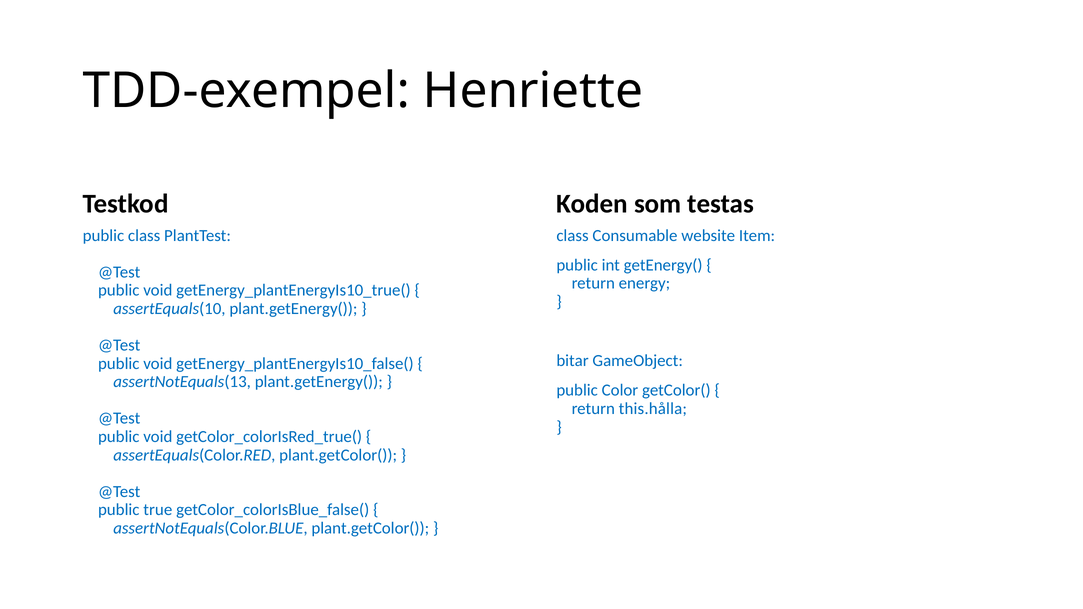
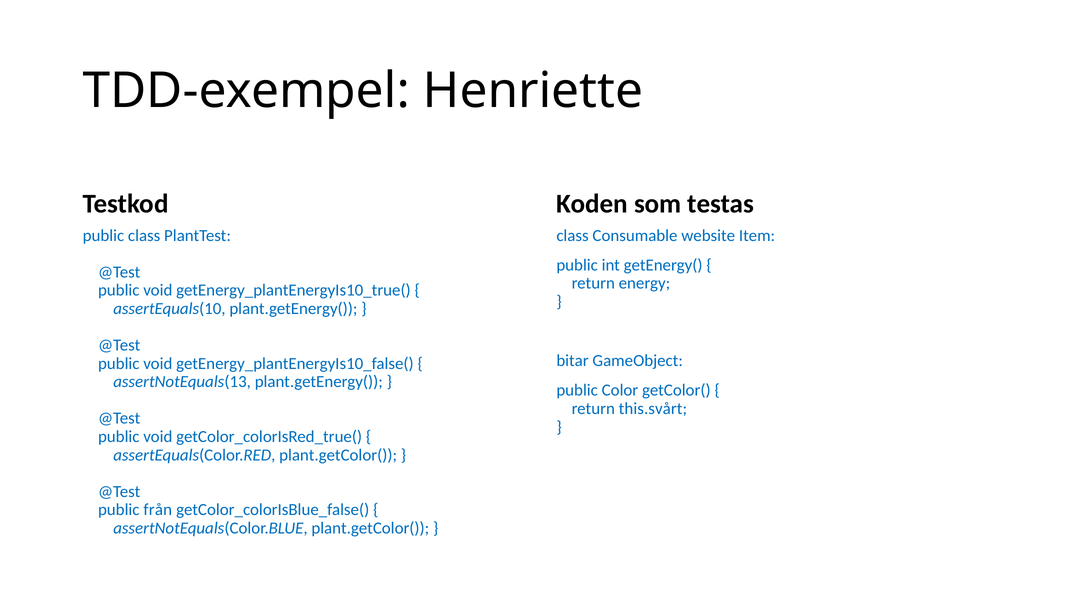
this.hålla: this.hålla -> this.svårt
true: true -> från
